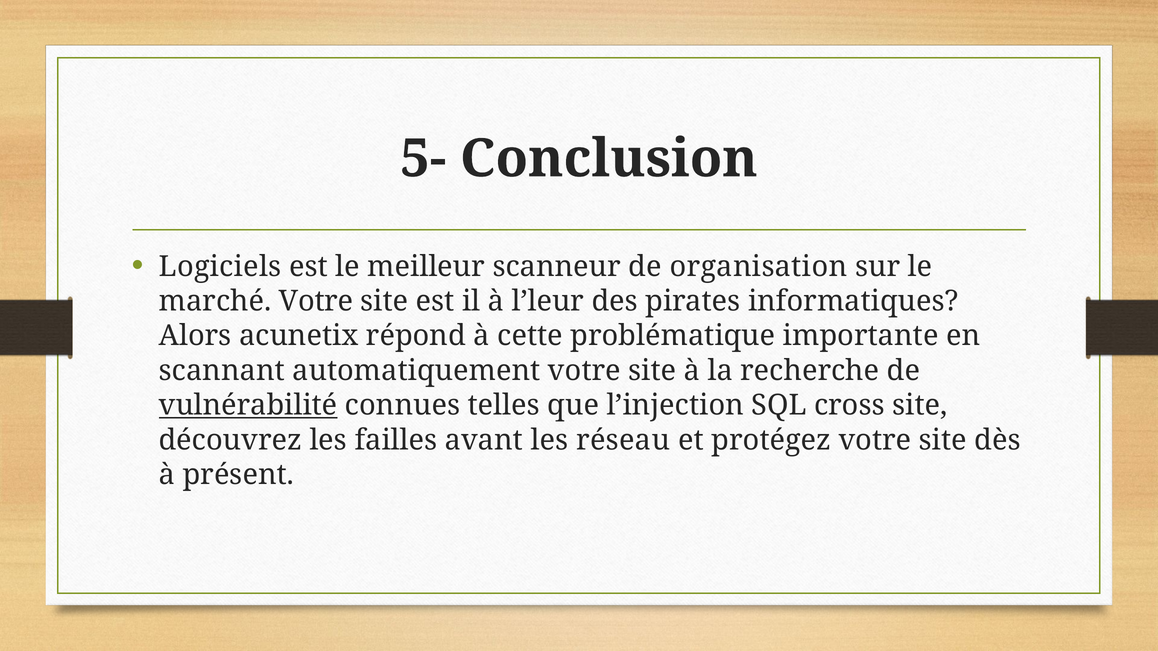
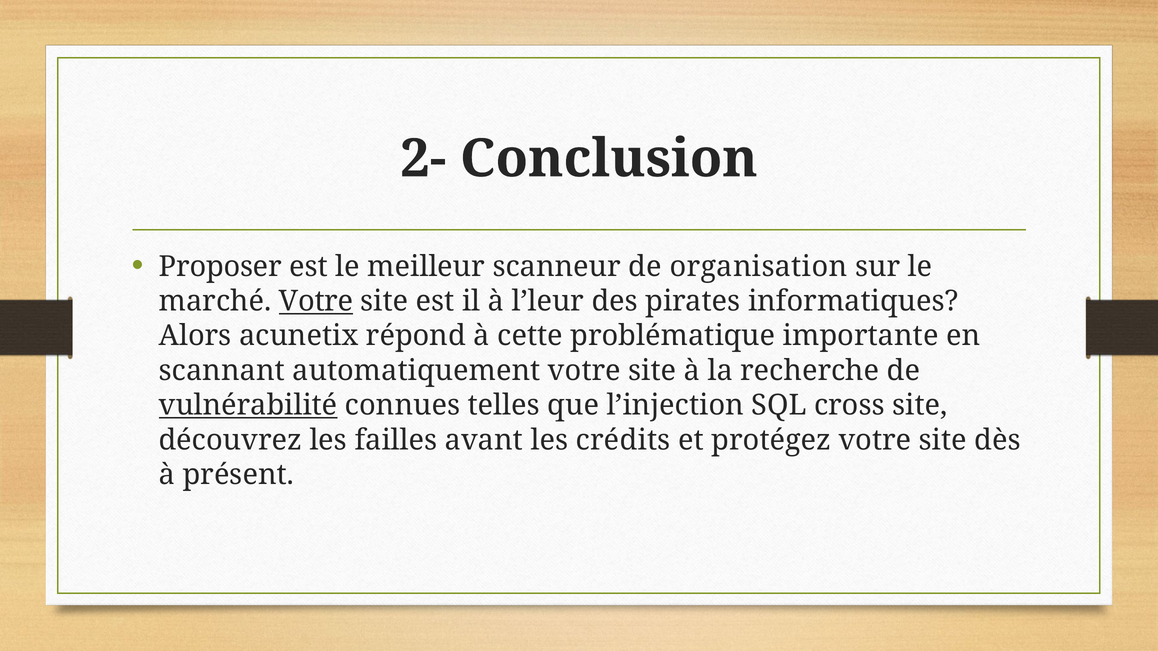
5-: 5- -> 2-
Logiciels: Logiciels -> Proposer
Votre at (316, 301) underline: none -> present
réseau: réseau -> crédits
